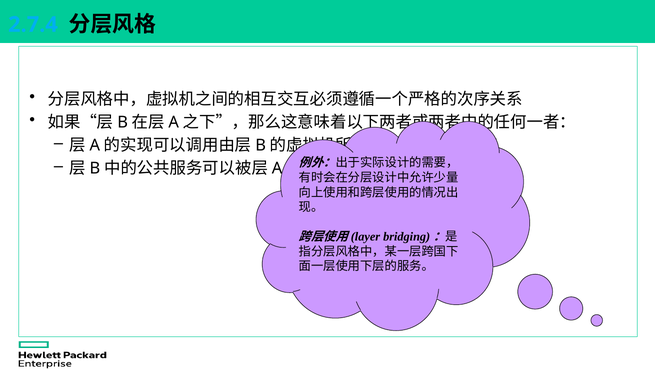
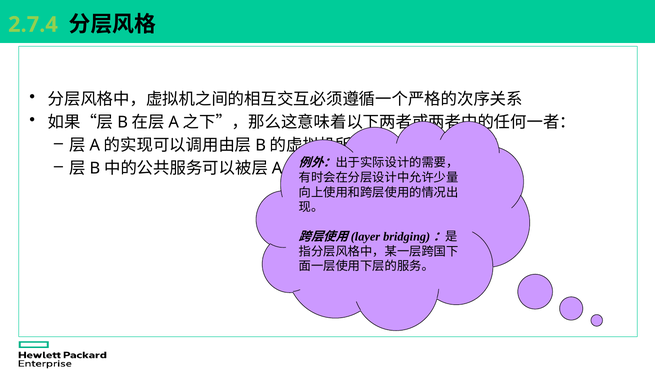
2.7.4 colour: light blue -> light green
